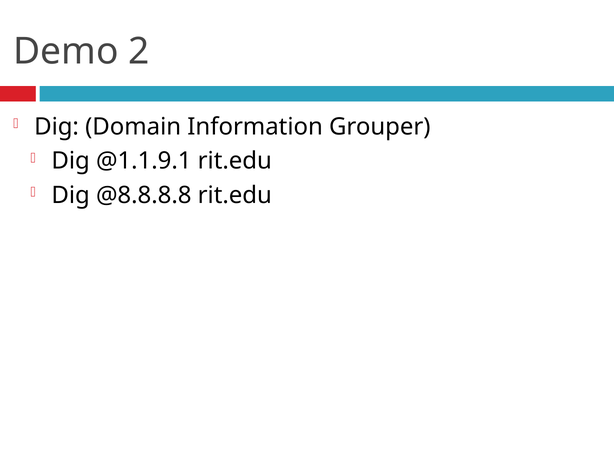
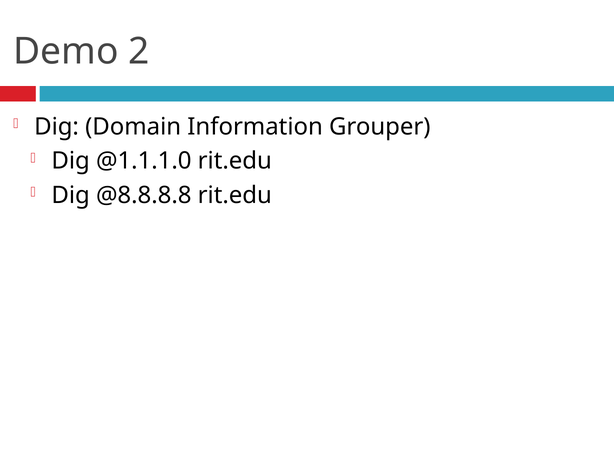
@1.1.9.1: @1.1.9.1 -> @1.1.1.0
